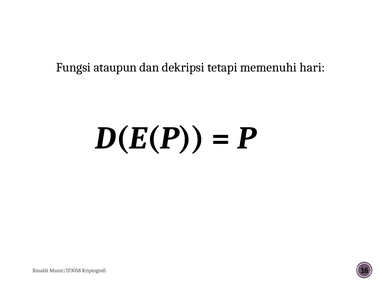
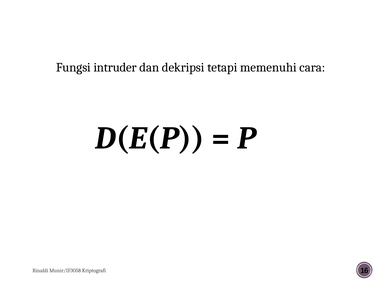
ataupun: ataupun -> intruder
hari: hari -> cara
